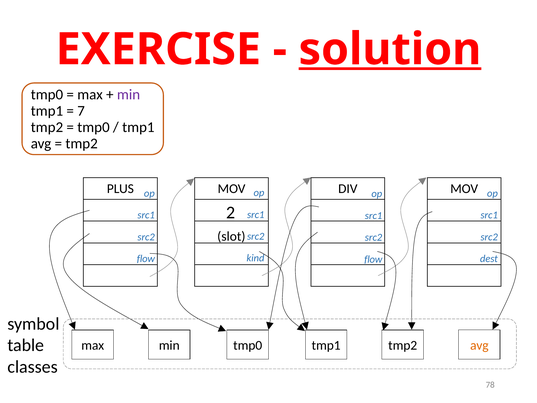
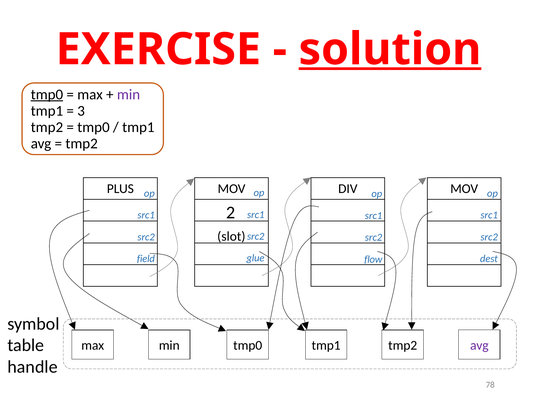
tmp0 at (47, 94) underline: none -> present
7: 7 -> 3
kind: kind -> glue
flow at (146, 259): flow -> field
avg at (479, 345) colour: orange -> purple
classes: classes -> handle
